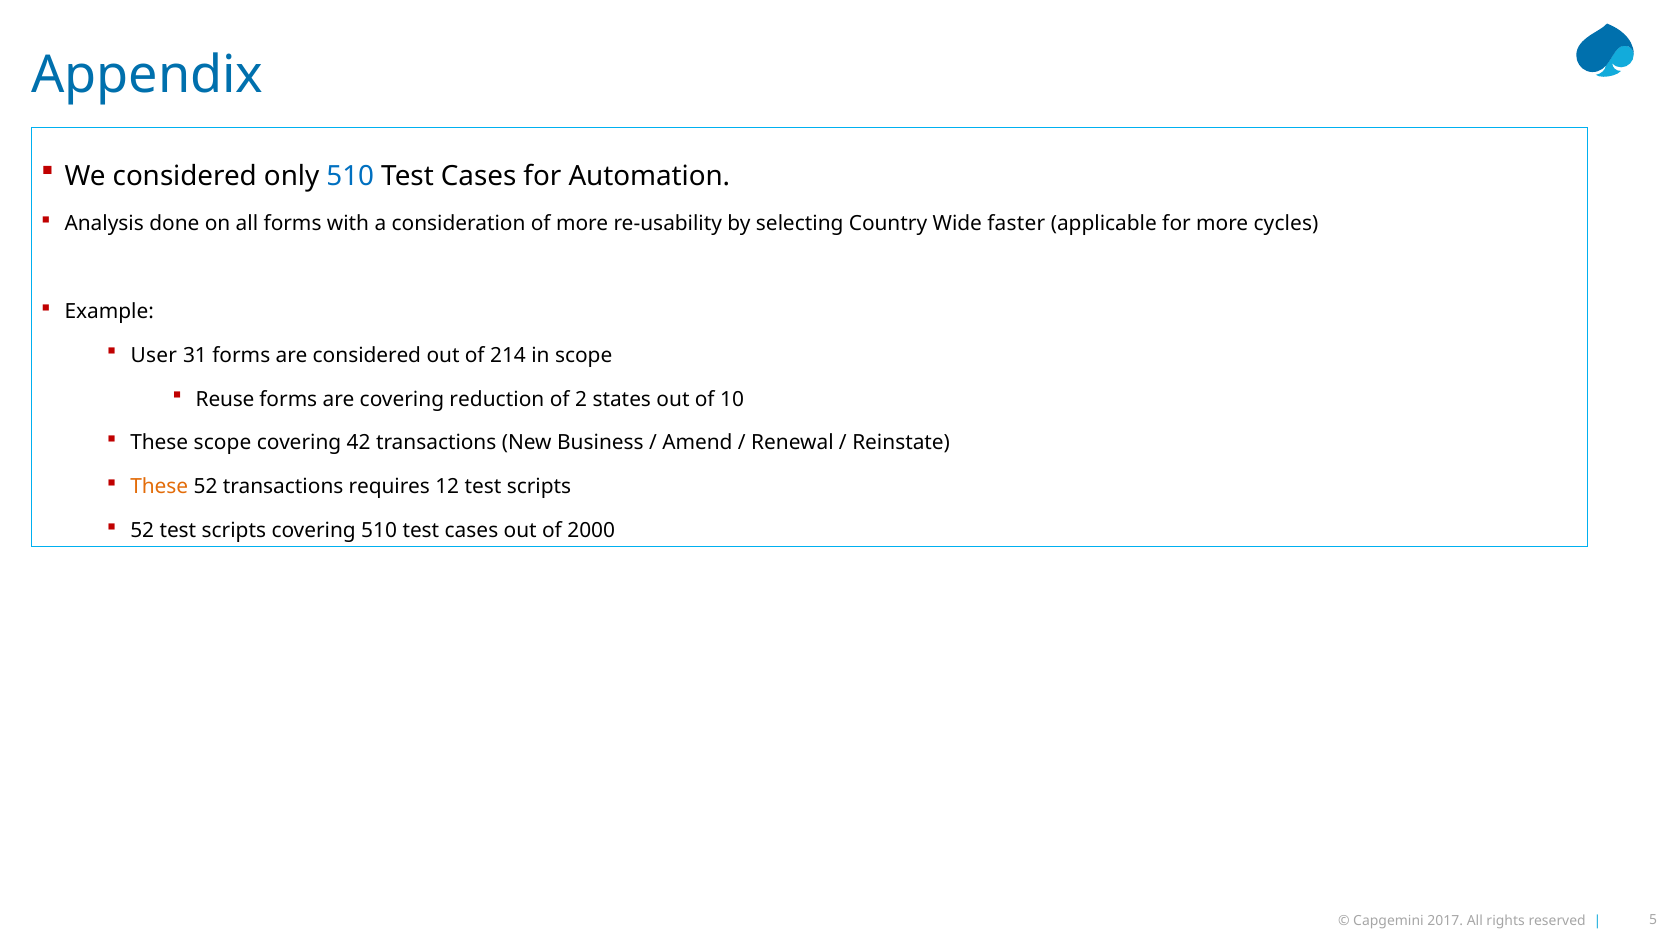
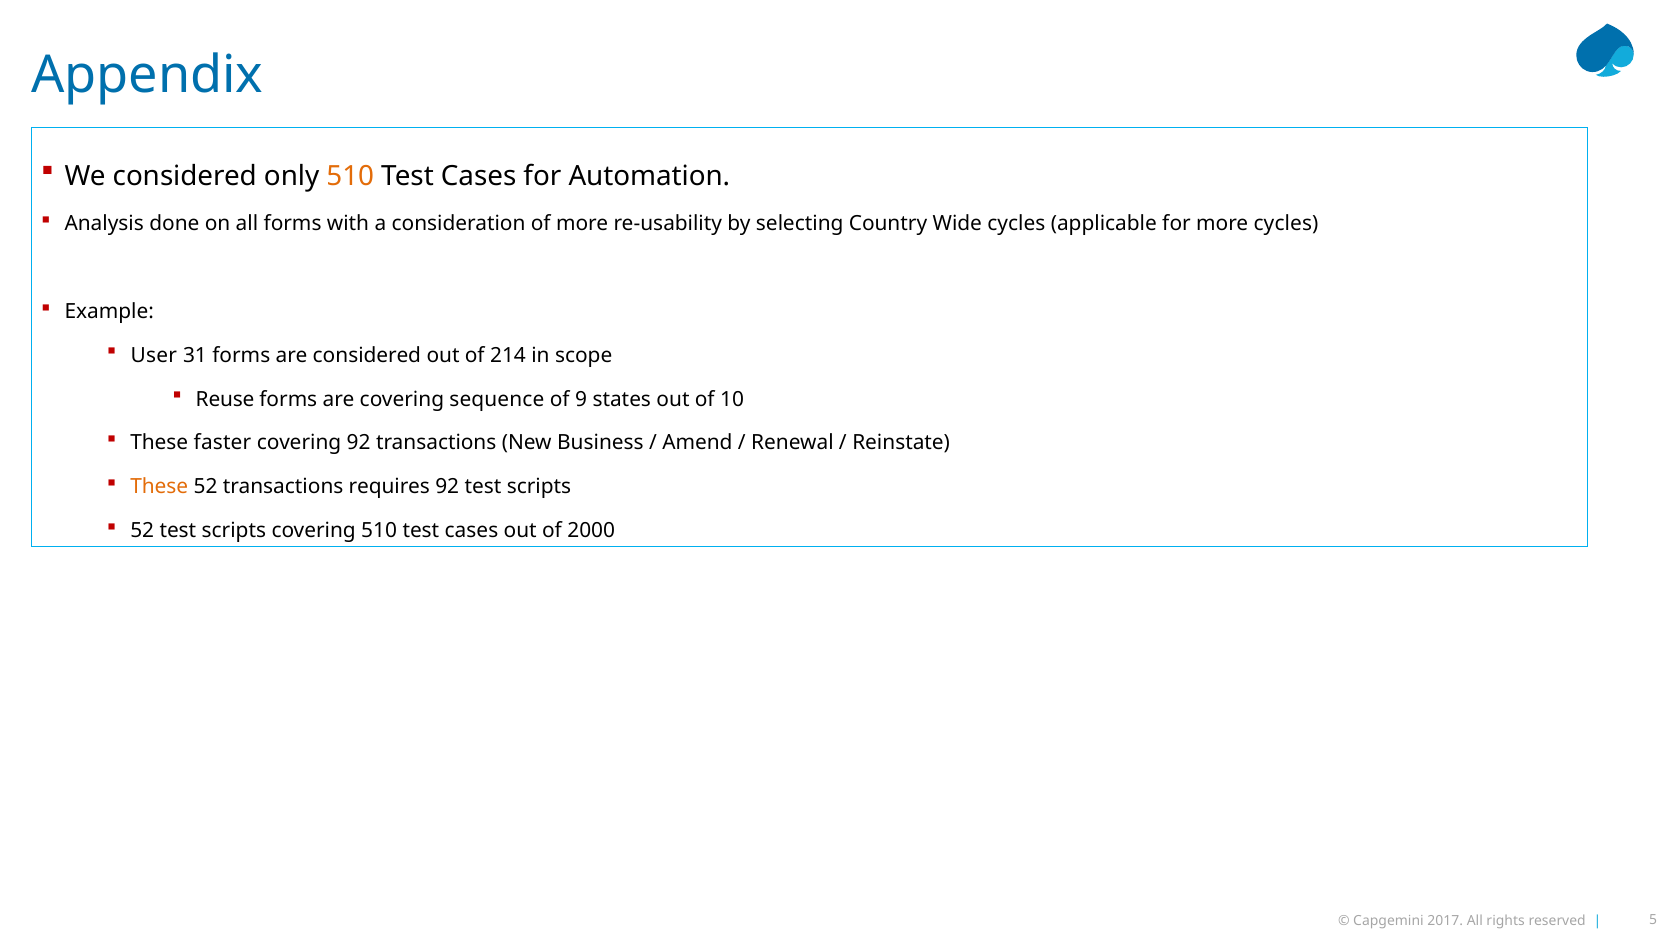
510 at (350, 176) colour: blue -> orange
Wide faster: faster -> cycles
reduction: reduction -> sequence
2: 2 -> 9
These scope: scope -> faster
covering 42: 42 -> 92
requires 12: 12 -> 92
